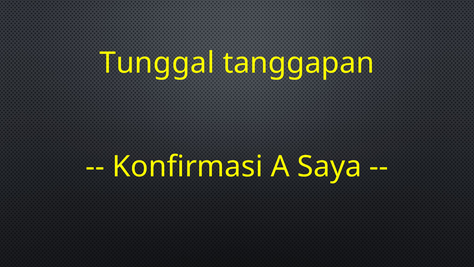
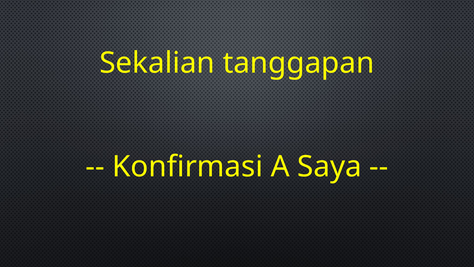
Tunggal: Tunggal -> Sekalian
